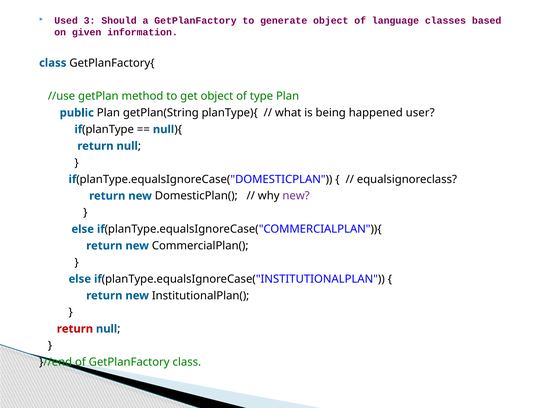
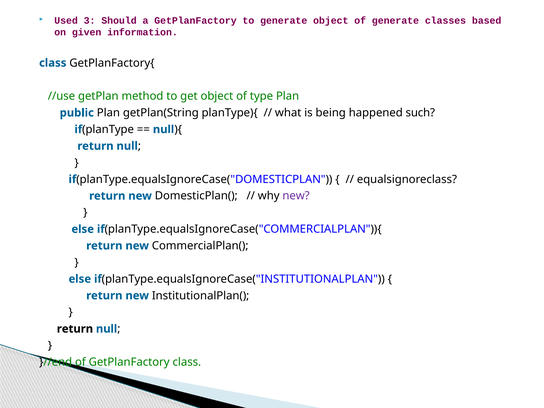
of language: language -> generate
user: user -> such
return at (75, 329) colour: red -> black
